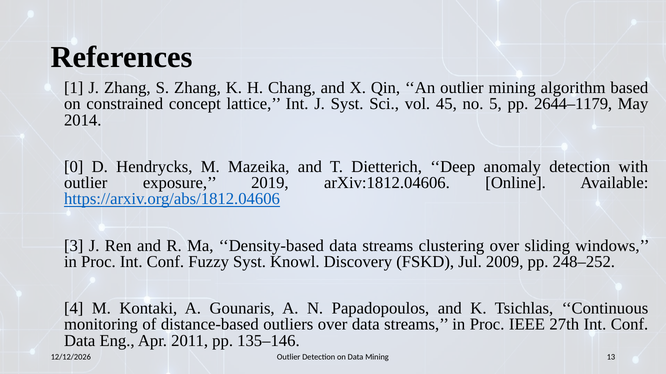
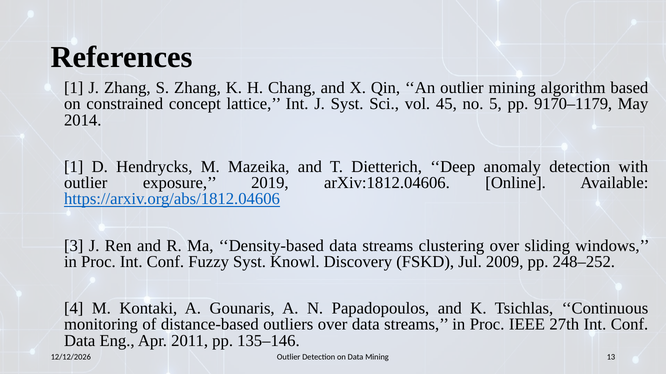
2644–1179: 2644–1179 -> 9170–1179
0 at (74, 167): 0 -> 1
